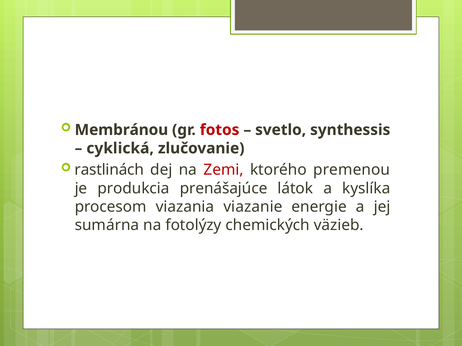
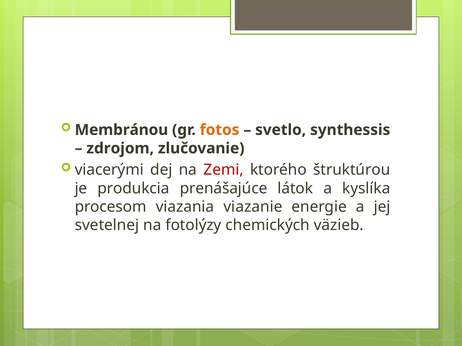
fotos colour: red -> orange
cyklická: cyklická -> zdrojom
rastlinách: rastlinách -> viacerými
premenou: premenou -> štruktúrou
sumárna: sumárna -> svetelnej
